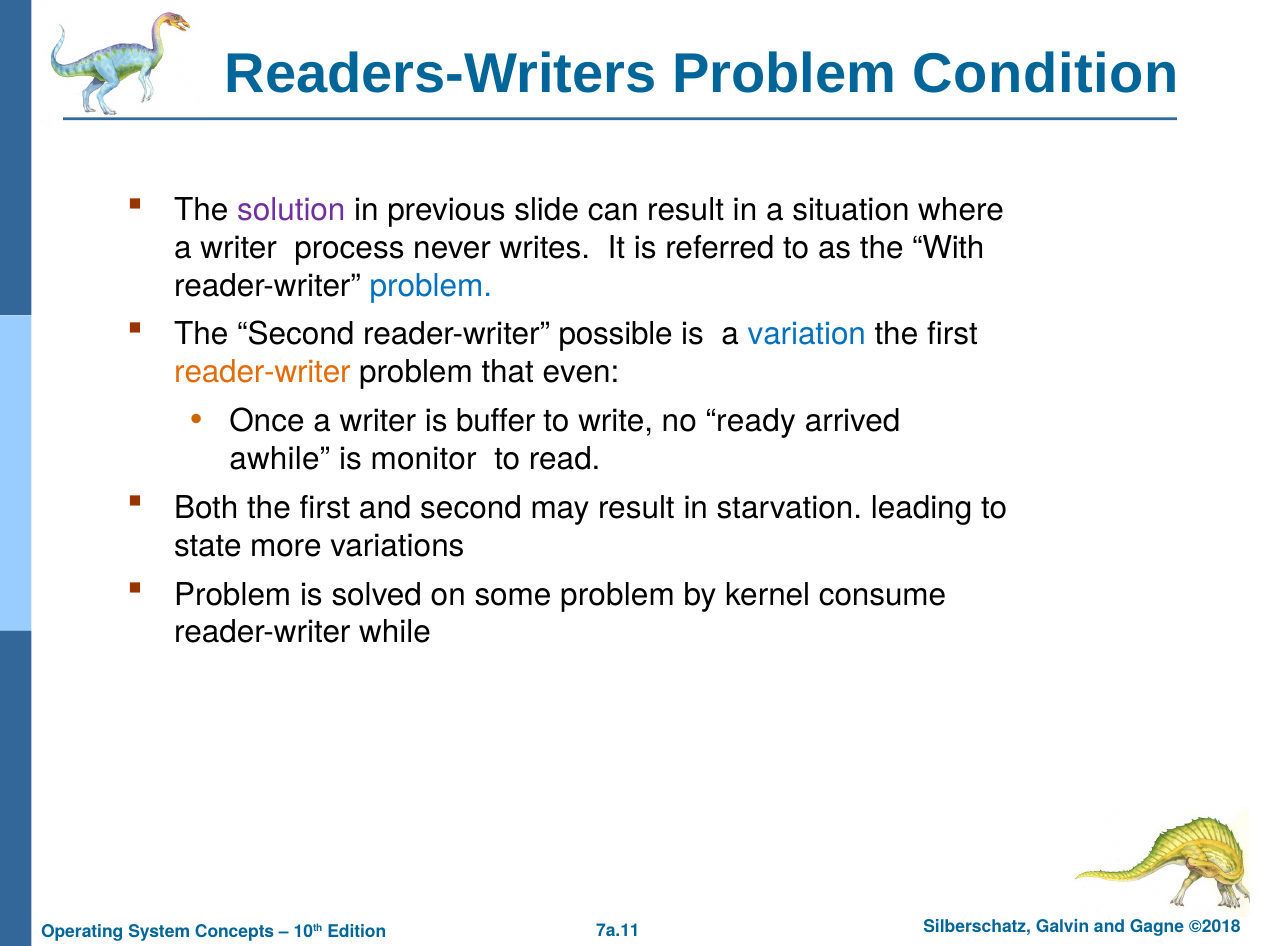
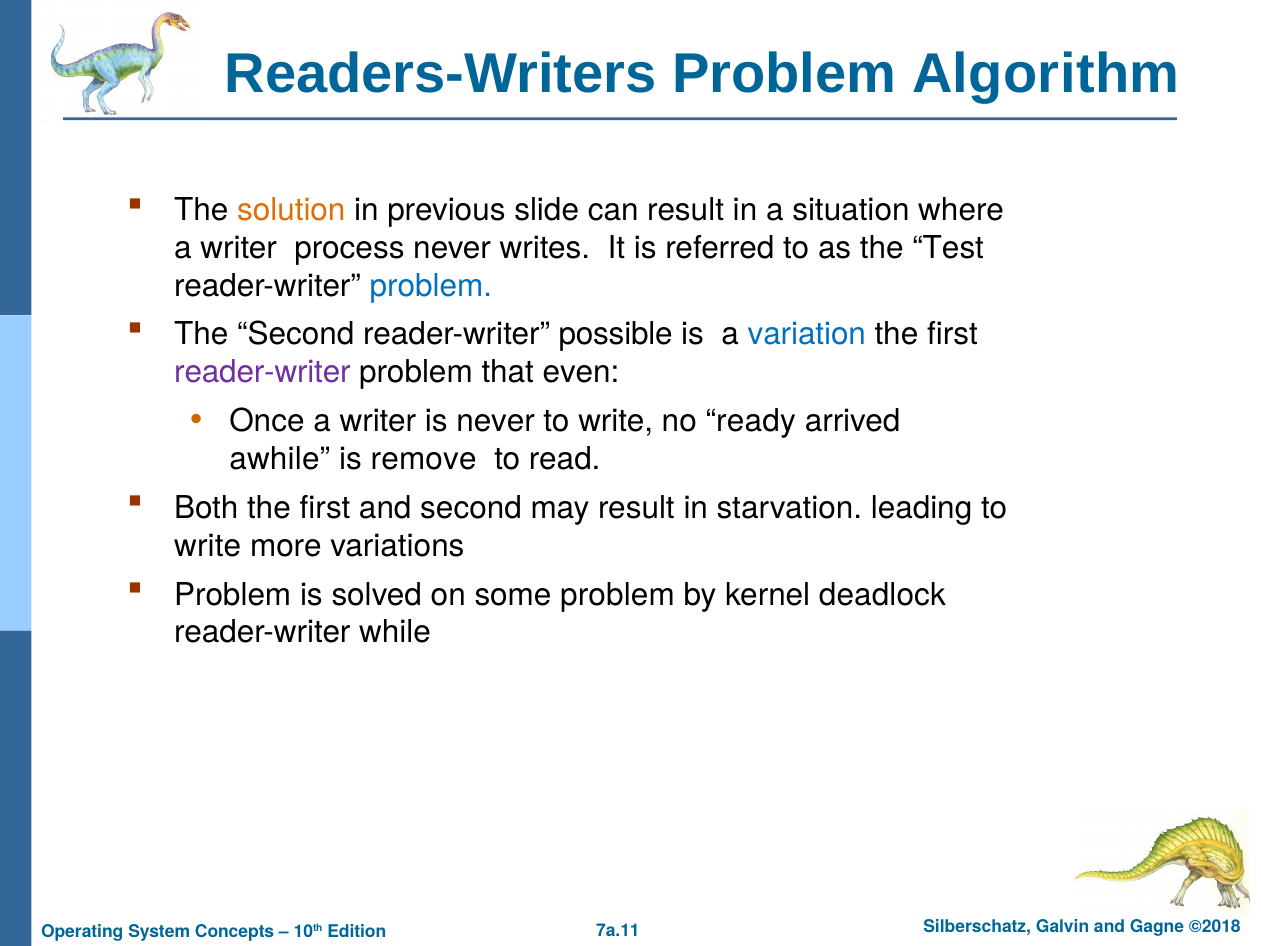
Condition: Condition -> Algorithm
solution colour: purple -> orange
With: With -> Test
reader-writer at (262, 372) colour: orange -> purple
is buffer: buffer -> never
monitor: monitor -> remove
state at (208, 546): state -> write
consume: consume -> deadlock
